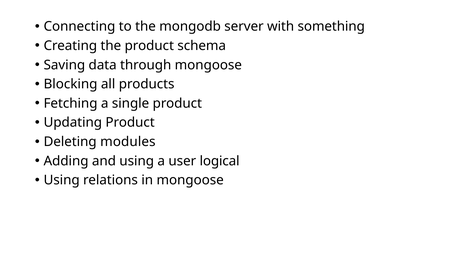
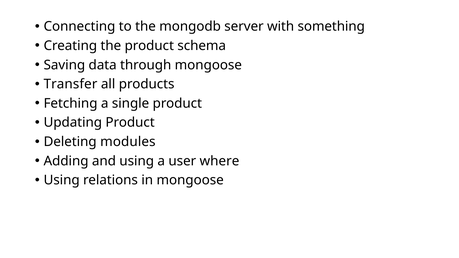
Blocking: Blocking -> Transfer
logical: logical -> where
